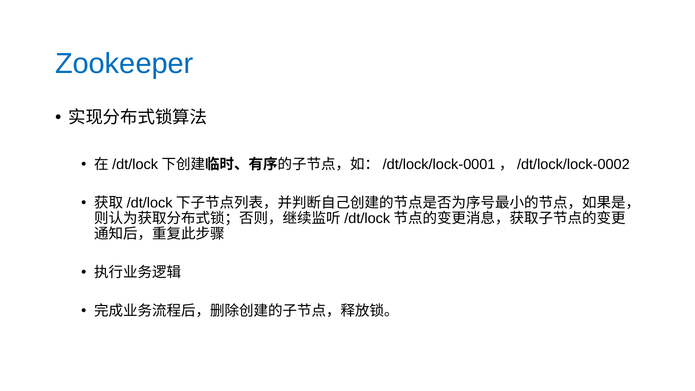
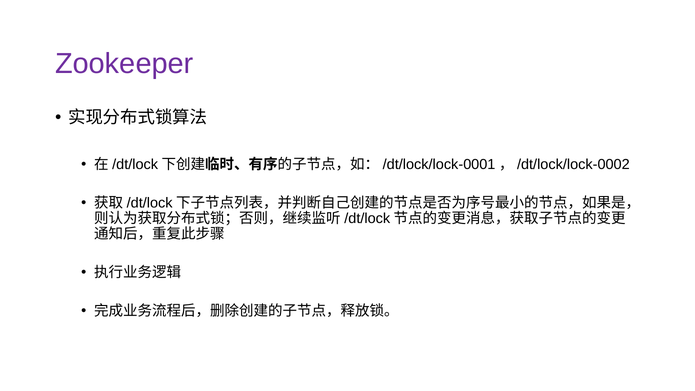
Zookeeper colour: blue -> purple
